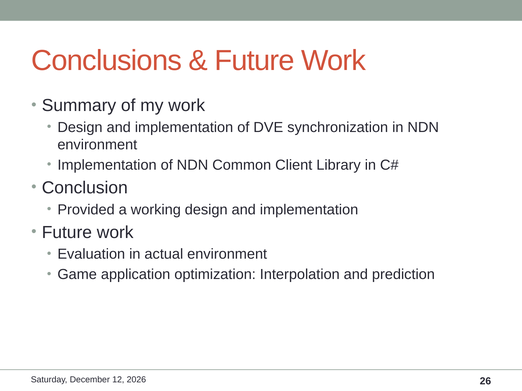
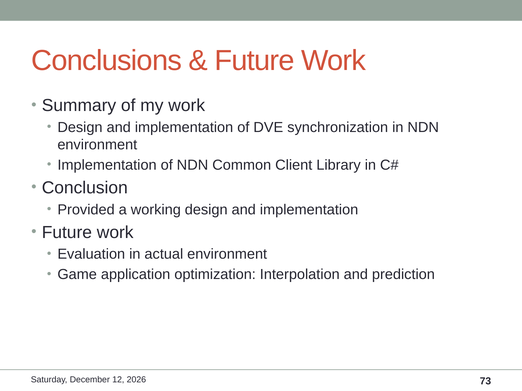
26: 26 -> 73
